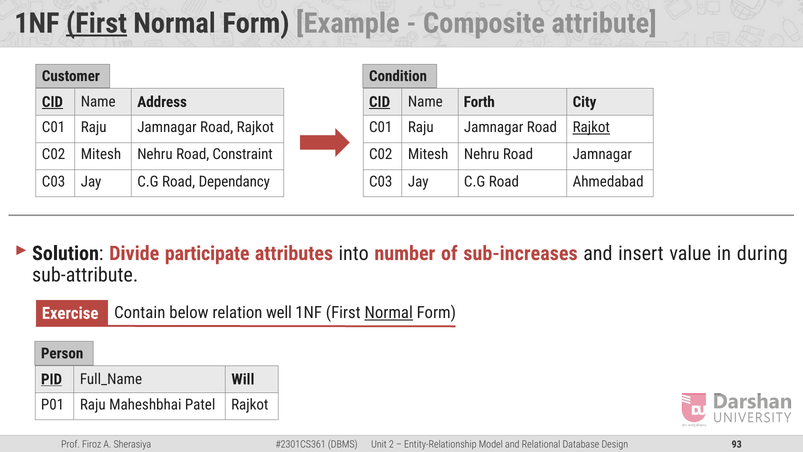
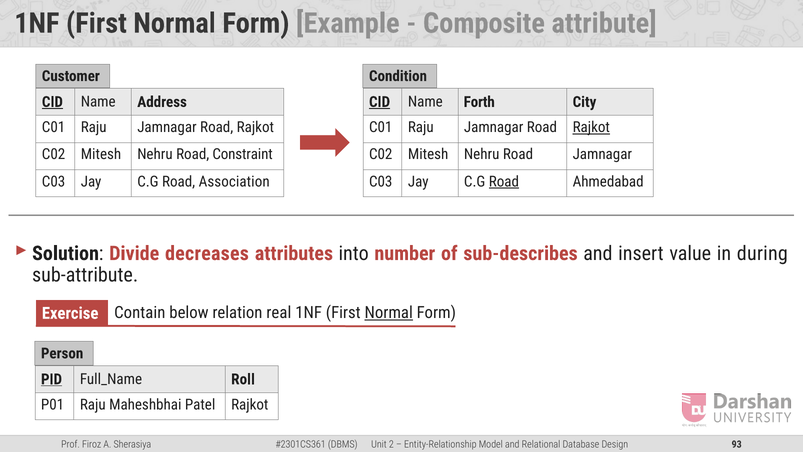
First at (96, 23) underline: present -> none
Dependancy: Dependancy -> Association
Road at (504, 181) underline: none -> present
participate: participate -> decreases
sub-increases: sub-increases -> sub-describes
well: well -> real
Will: Will -> Roll
